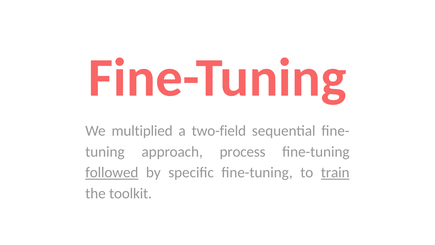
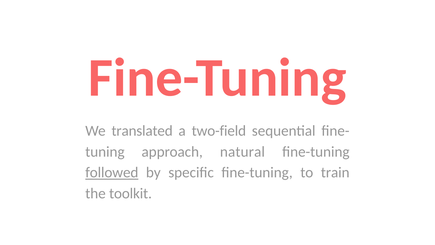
multiplied: multiplied -> translated
process: process -> natural
train underline: present -> none
